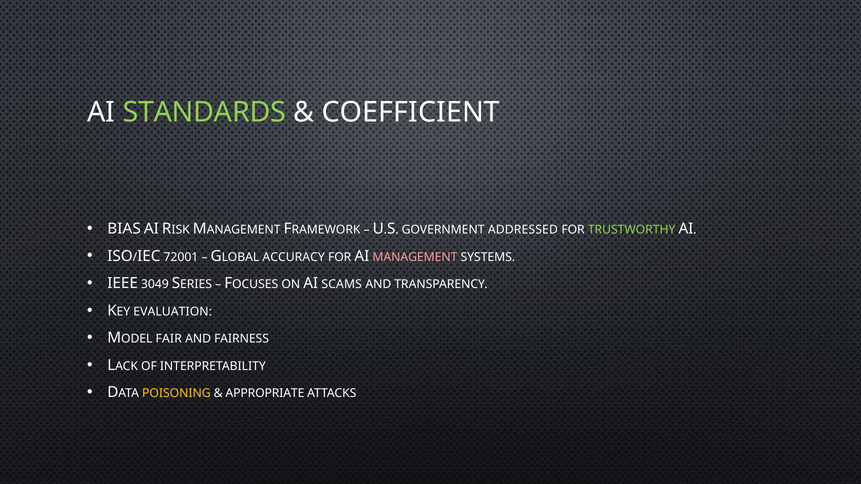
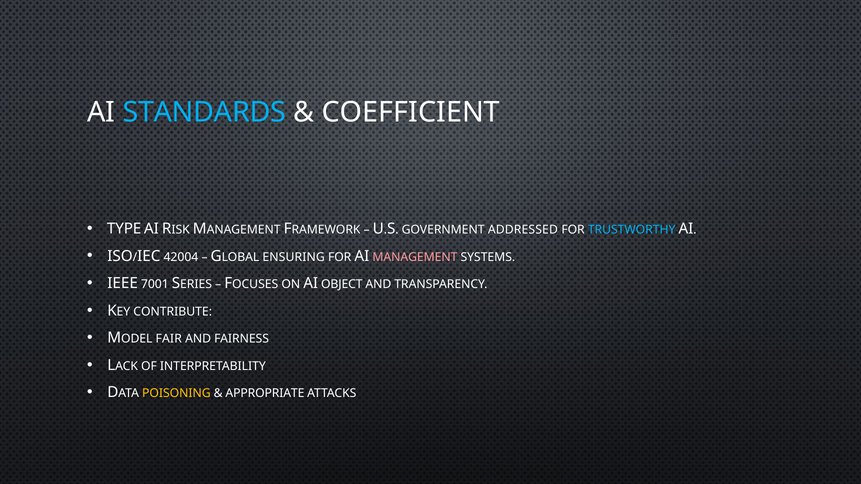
STANDARDS colour: light green -> light blue
BIAS: BIAS -> TYPE
TRUSTWORTHY colour: light green -> light blue
72001: 72001 -> 42004
ACCURACY: ACCURACY -> ENSURING
3049: 3049 -> 7001
SCAMS: SCAMS -> OBJECT
EVALUATION: EVALUATION -> CONTRIBUTE
